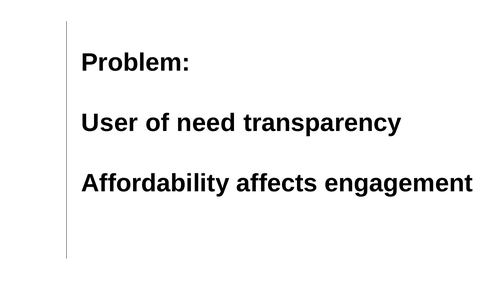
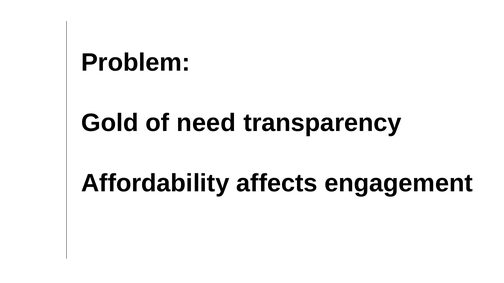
User: User -> Gold
